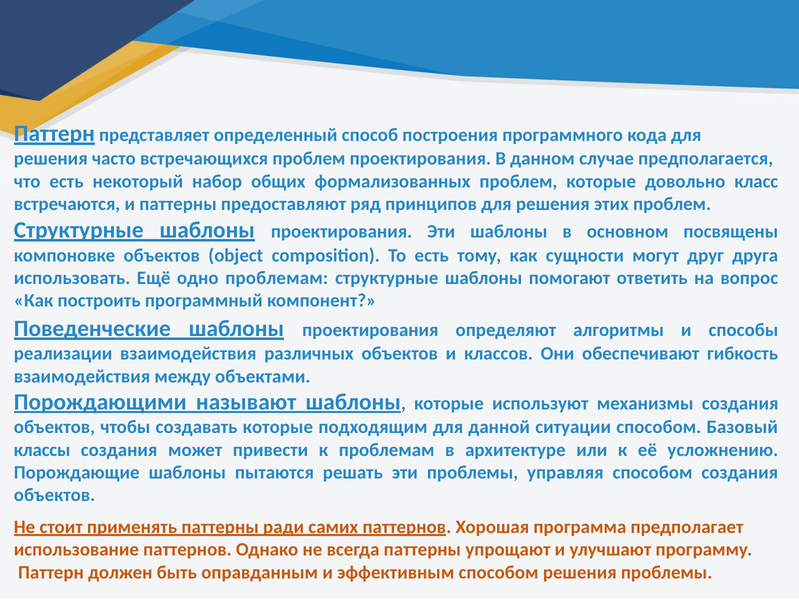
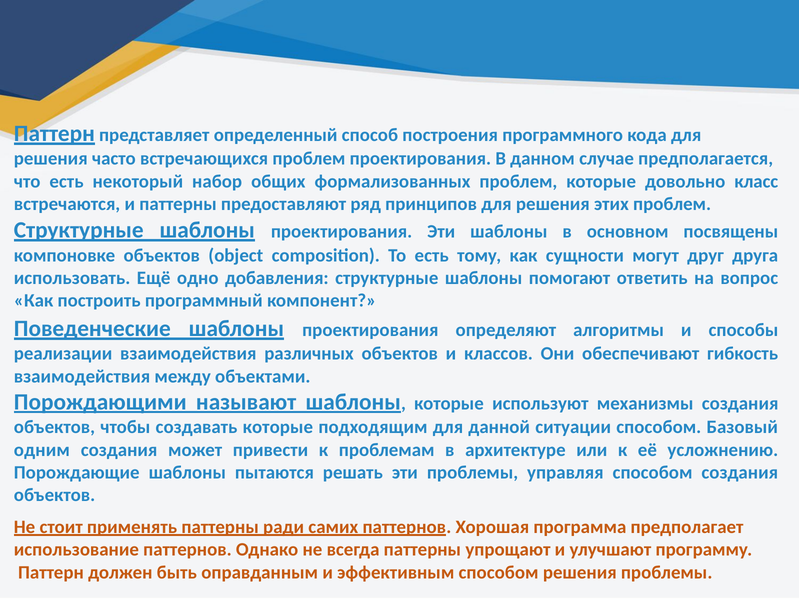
одно проблемам: проблемам -> добавления
классы: классы -> одним
